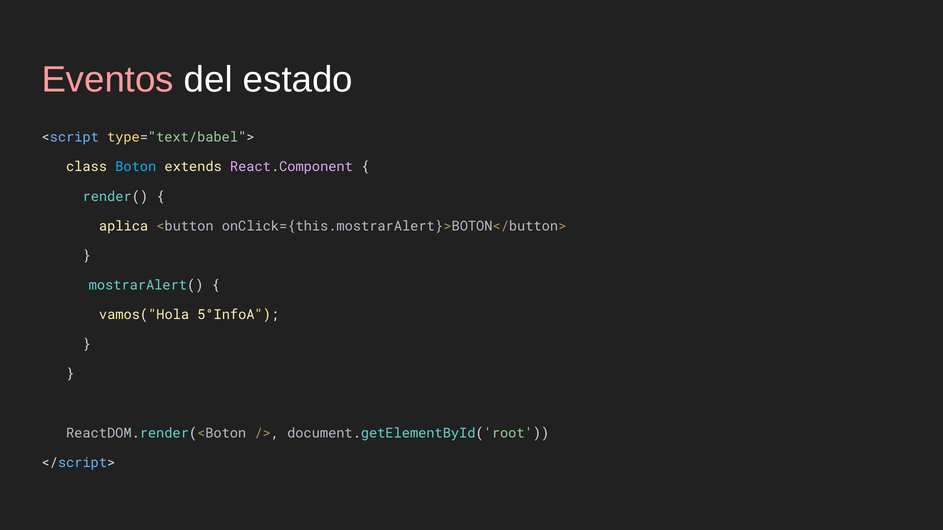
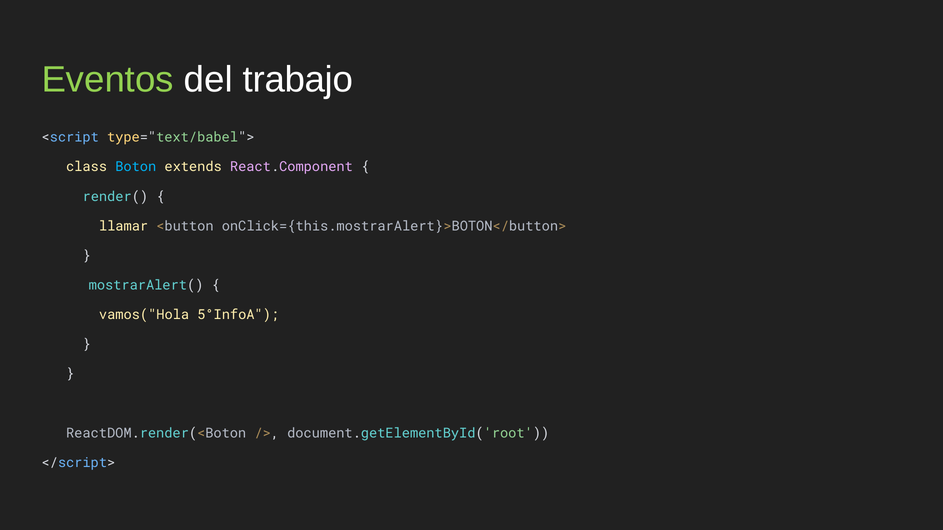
Eventos colour: pink -> light green
estado: estado -> trabajo
aplica: aplica -> llamar
